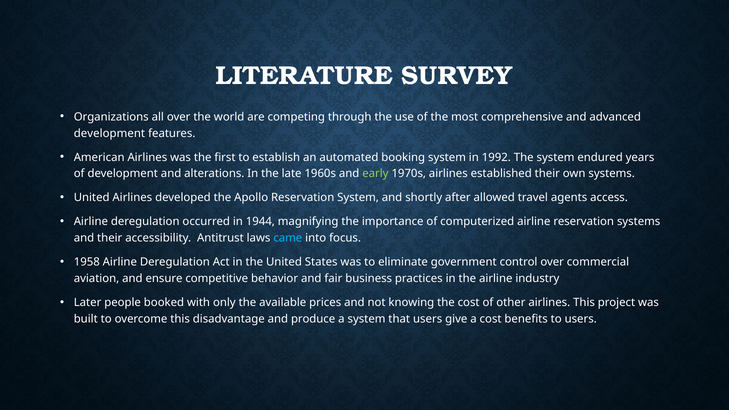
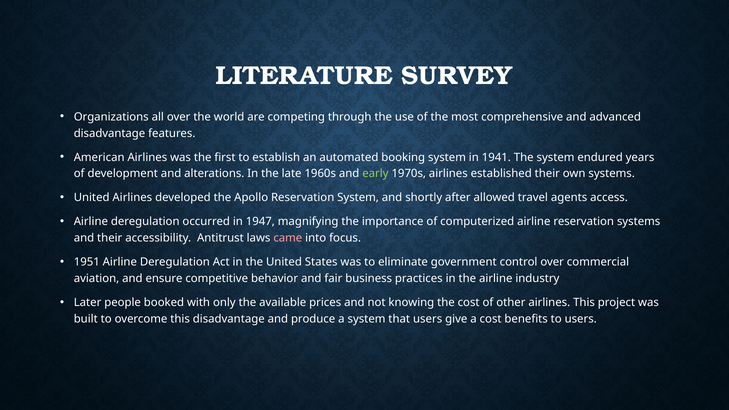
development at (109, 133): development -> disadvantage
1992: 1992 -> 1941
1944: 1944 -> 1947
came colour: light blue -> pink
1958: 1958 -> 1951
